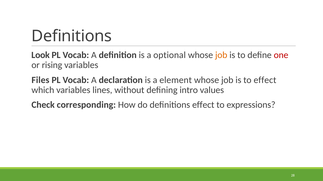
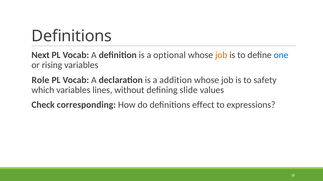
Look: Look -> Next
one colour: red -> blue
Files: Files -> Role
element: element -> addition
to effect: effect -> safety
intro: intro -> slide
